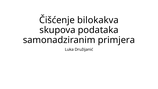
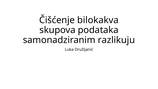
primjera: primjera -> razlikuju
